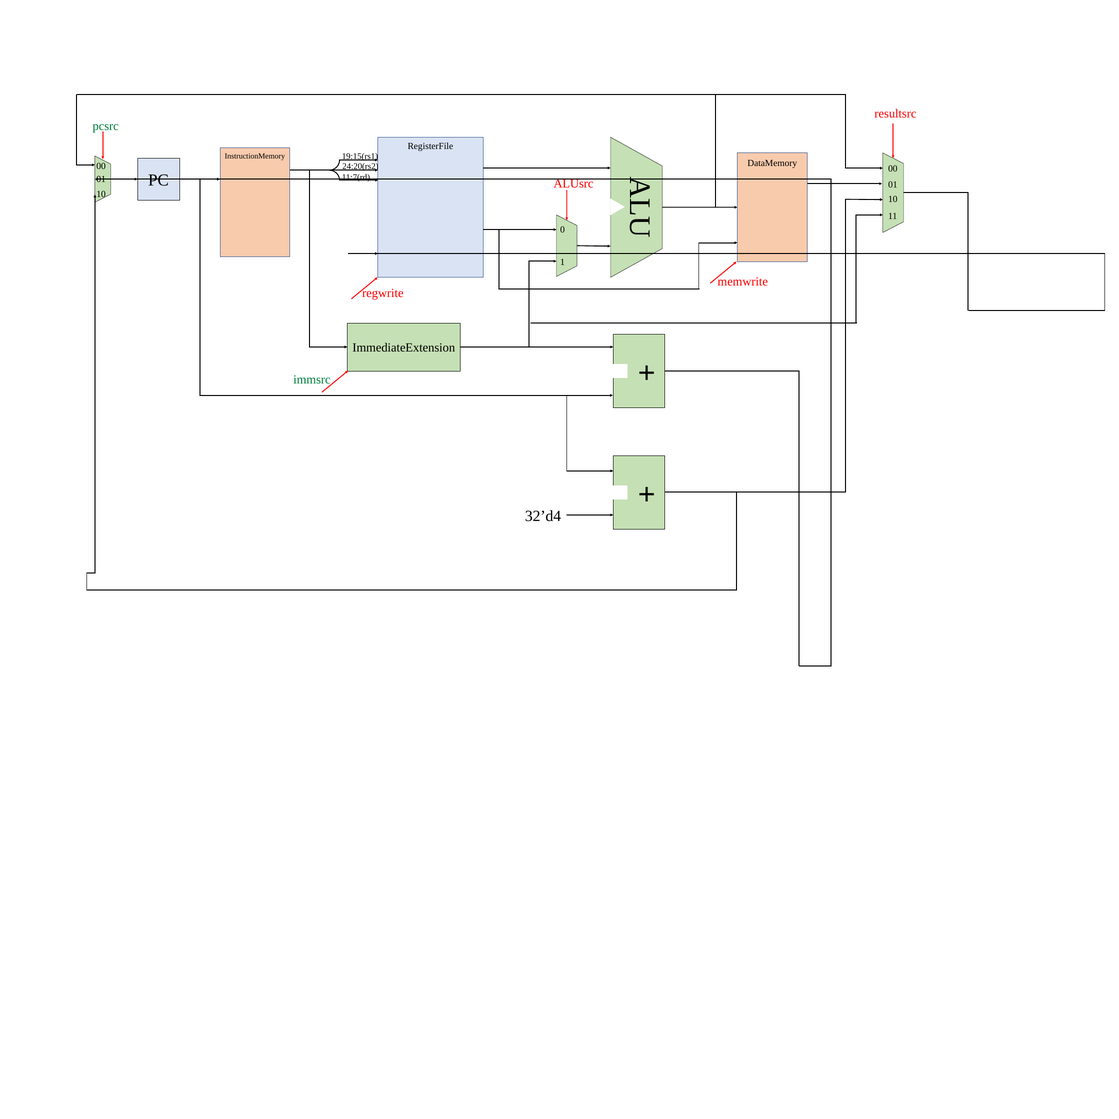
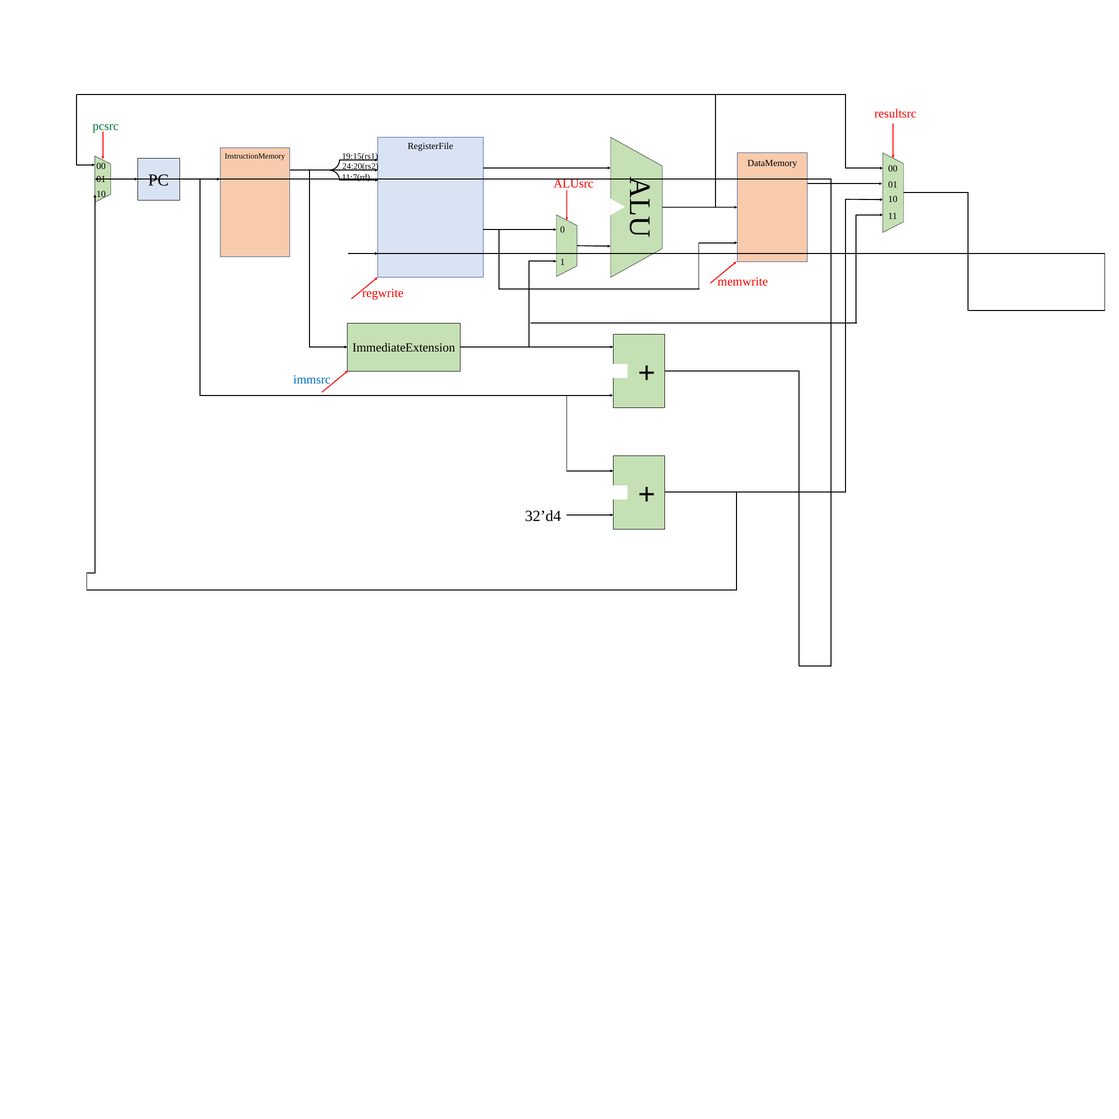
immsrc colour: green -> blue
